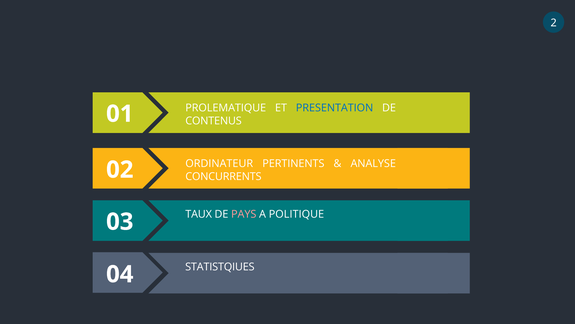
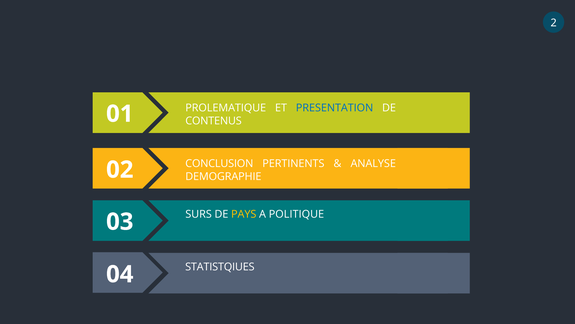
ORDINATEUR: ORDINATEUR -> CONCLUSION
CONCURRENTS: CONCURRENTS -> DEMOGRAPHIE
TAUX: TAUX -> SURS
PAYS colour: pink -> yellow
